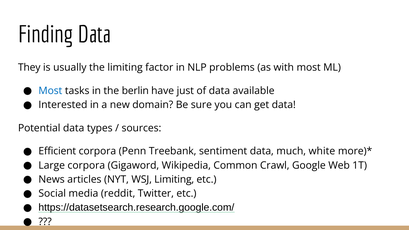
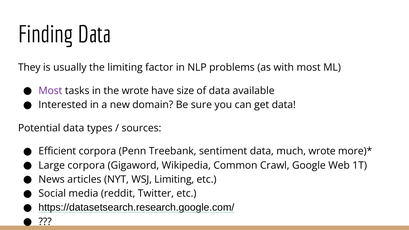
Most at (50, 91) colour: blue -> purple
the berlin: berlin -> wrote
just: just -> size
much white: white -> wrote
